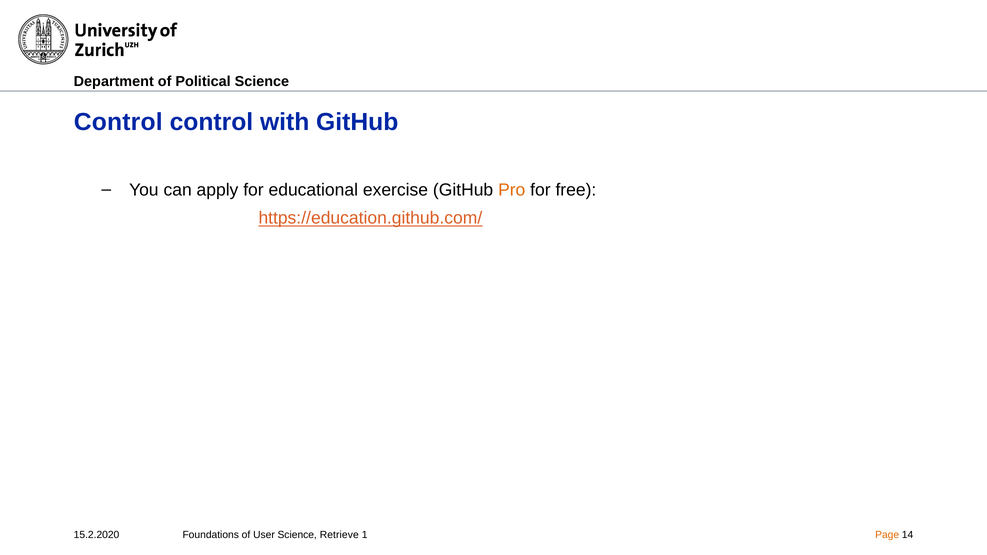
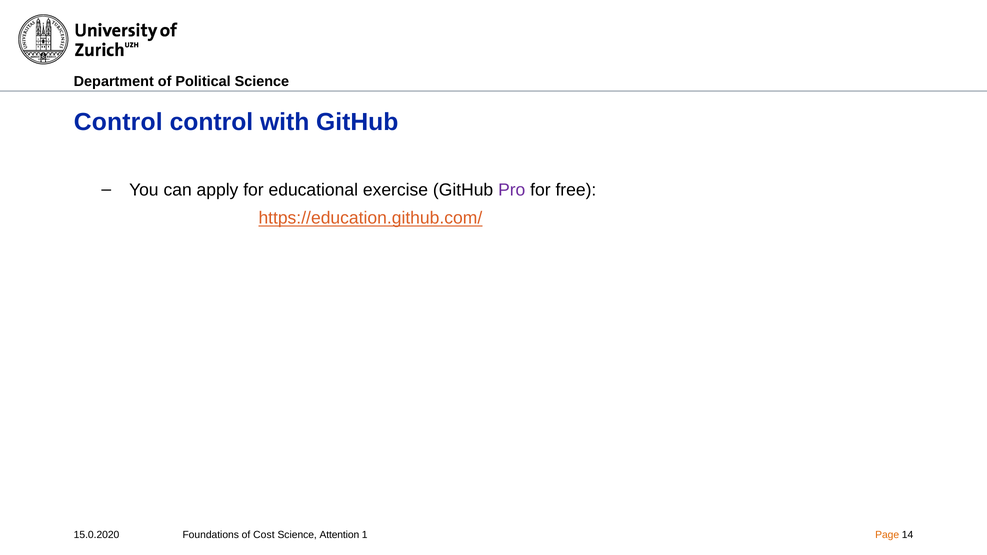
Pro colour: orange -> purple
15.2.2020: 15.2.2020 -> 15.0.2020
User: User -> Cost
Retrieve: Retrieve -> Attention
